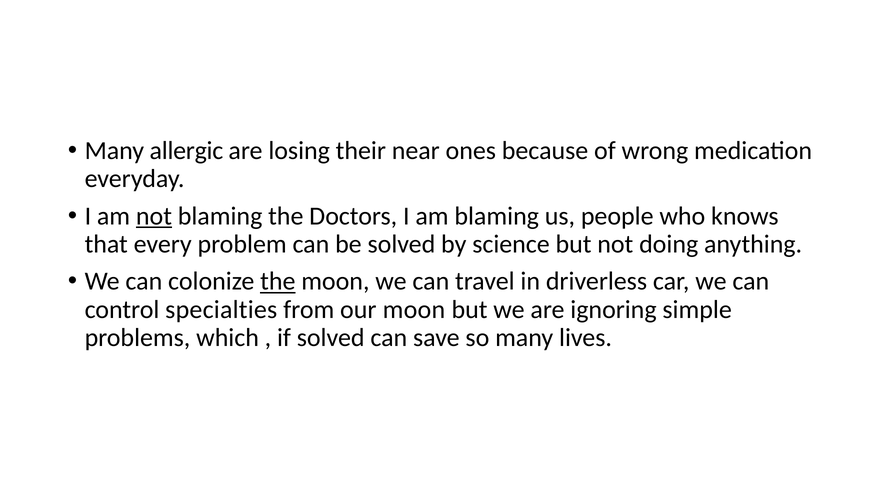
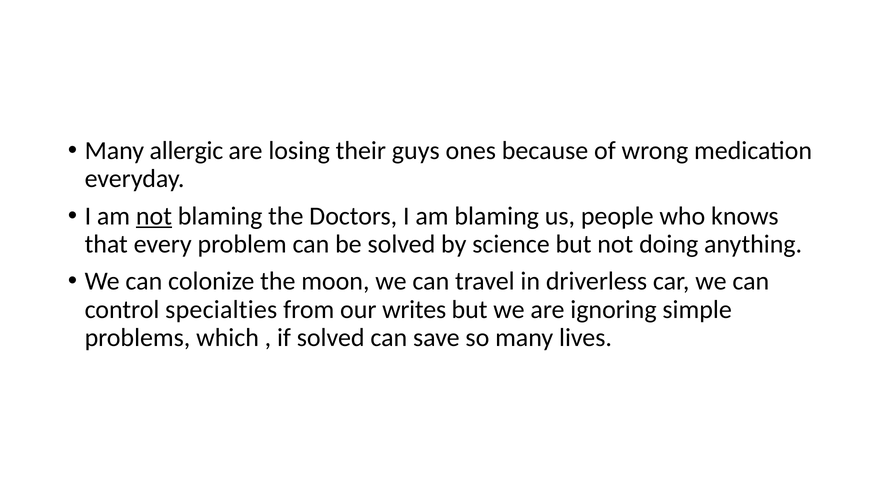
near: near -> guys
the at (278, 282) underline: present -> none
our moon: moon -> writes
